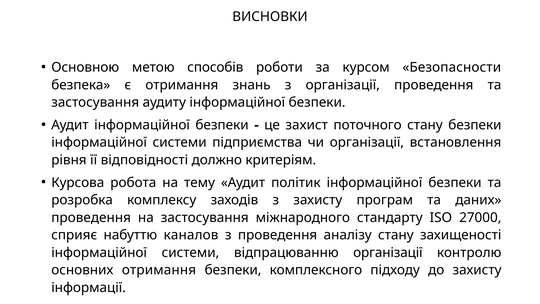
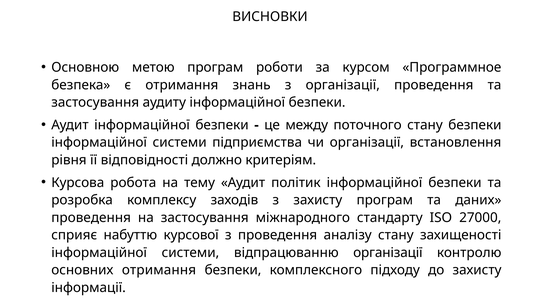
метою способів: способів -> програм
Безопасности: Безопасности -> Программное
захист: захист -> между
каналов: каналов -> курсової
